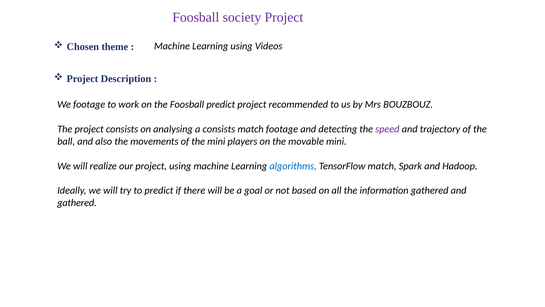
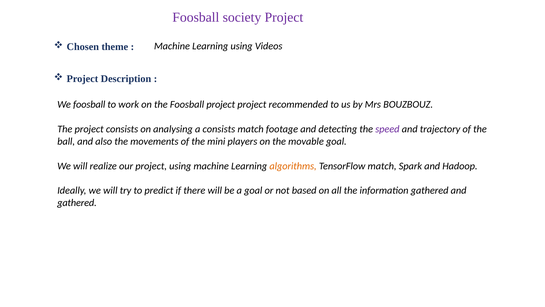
We footage: footage -> foosball
Foosball predict: predict -> project
movable mini: mini -> goal
algorithms colour: blue -> orange
